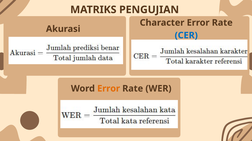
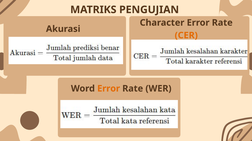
CER colour: blue -> orange
